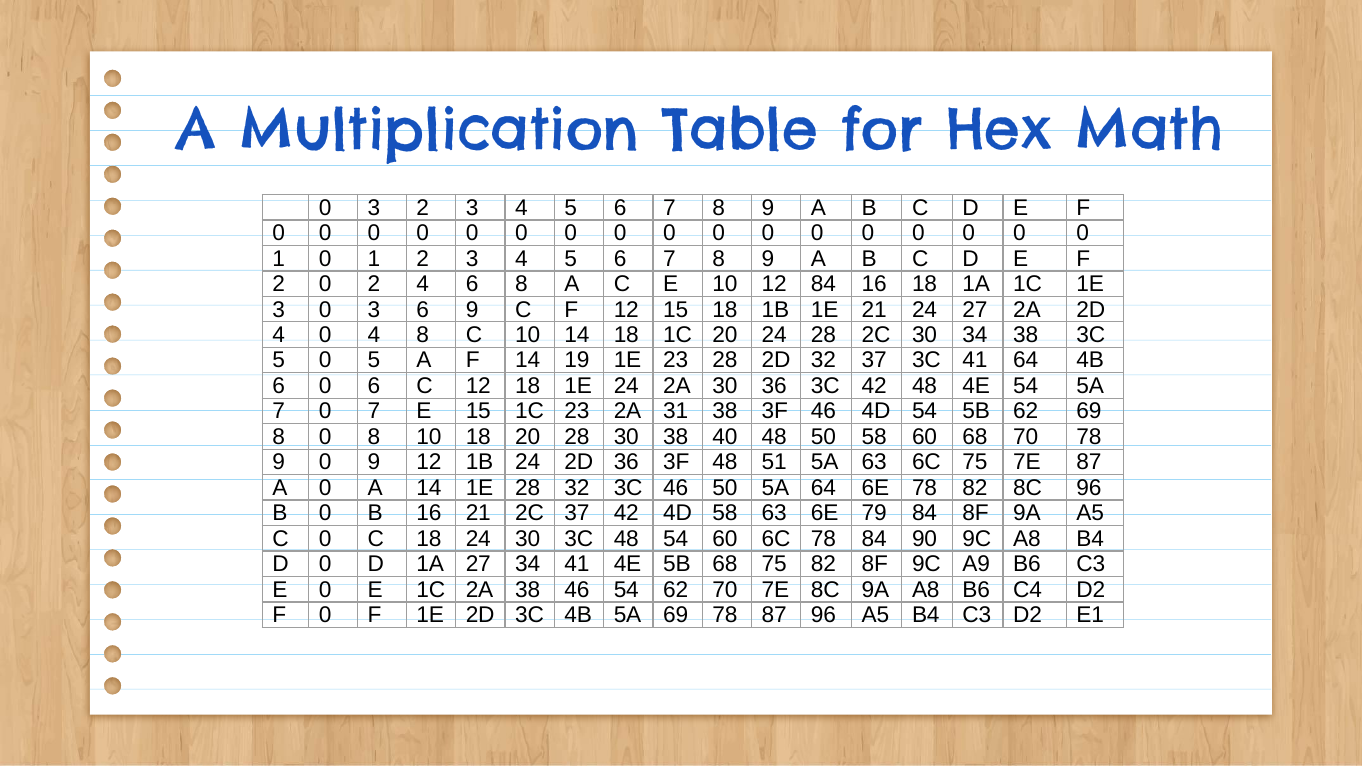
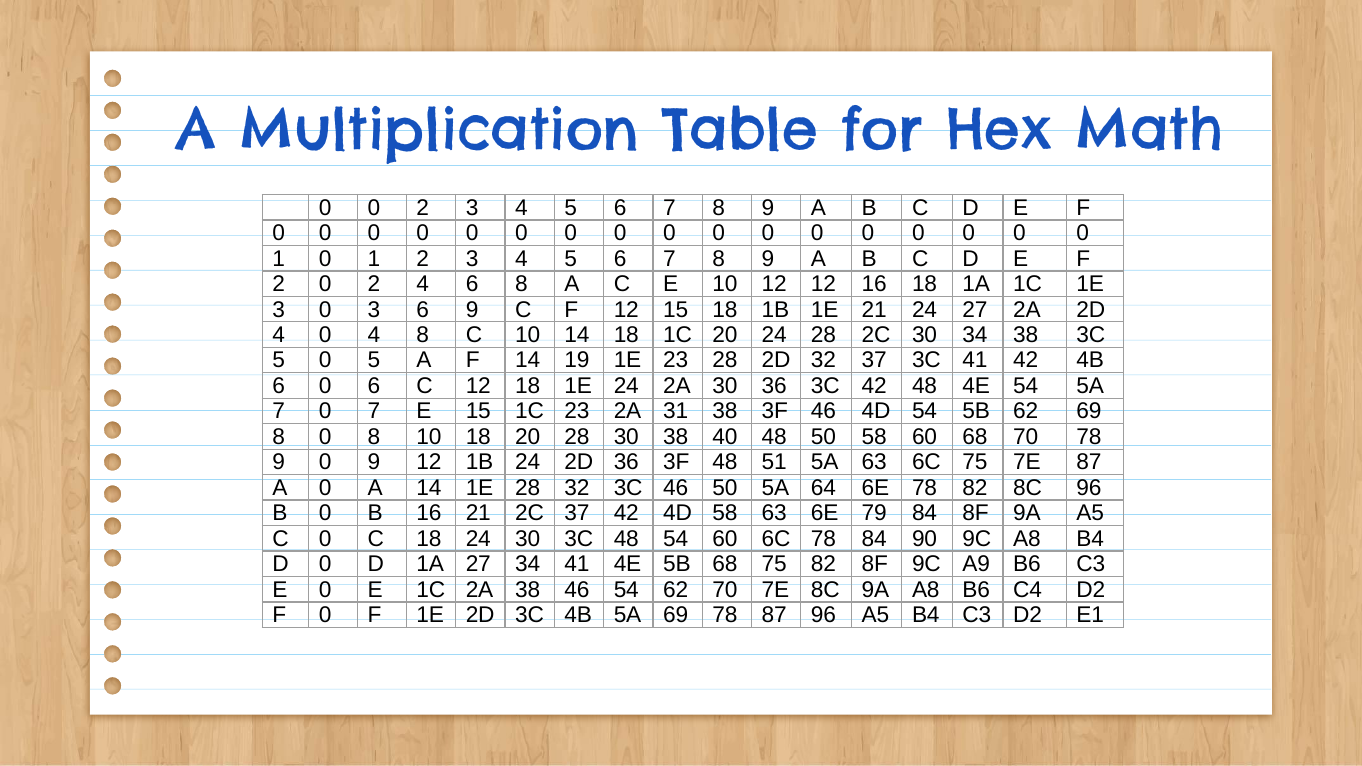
3 at (374, 208): 3 -> 0
12 84: 84 -> 12
41 64: 64 -> 42
